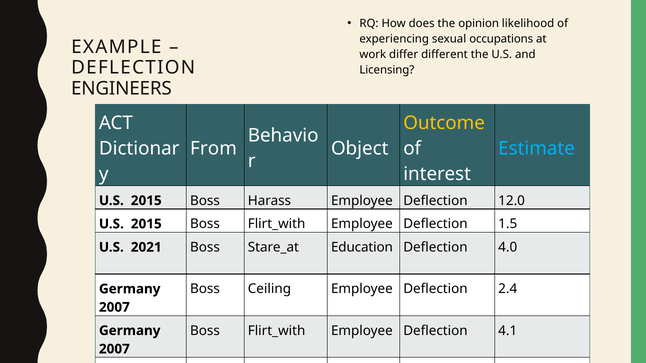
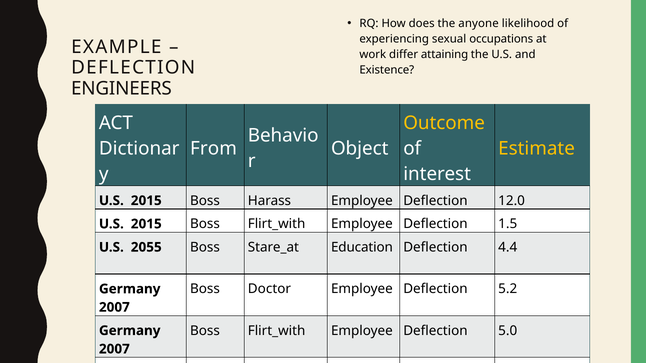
opinion: opinion -> anyone
different: different -> attaining
Licensing: Licensing -> Existence
Estimate colour: light blue -> yellow
2021: 2021 -> 2055
4.0: 4.0 -> 4.4
Ceiling: Ceiling -> Doctor
2.4: 2.4 -> 5.2
4.1: 4.1 -> 5.0
